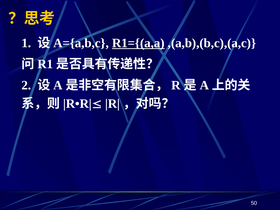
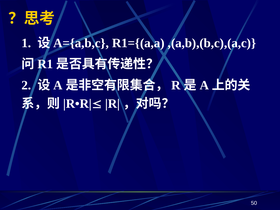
R1={(a,a underline: present -> none
